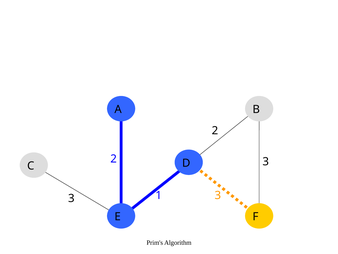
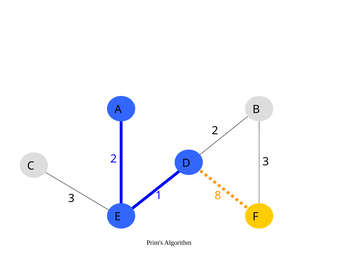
1 3: 3 -> 8
